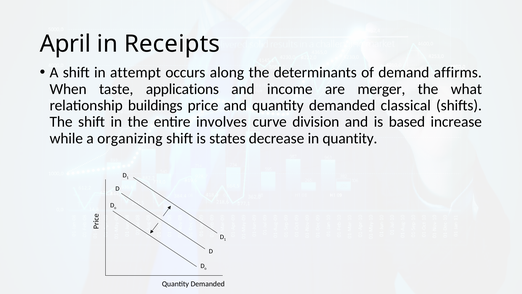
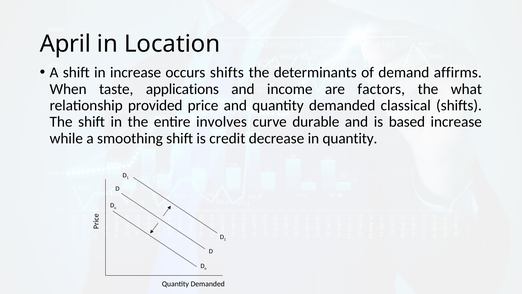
Receipts: Receipts -> Location
in attempt: attempt -> increase
occurs along: along -> shifts
merger: merger -> factors
buildings: buildings -> provided
division: division -> durable
organizing: organizing -> smoothing
states: states -> credit
